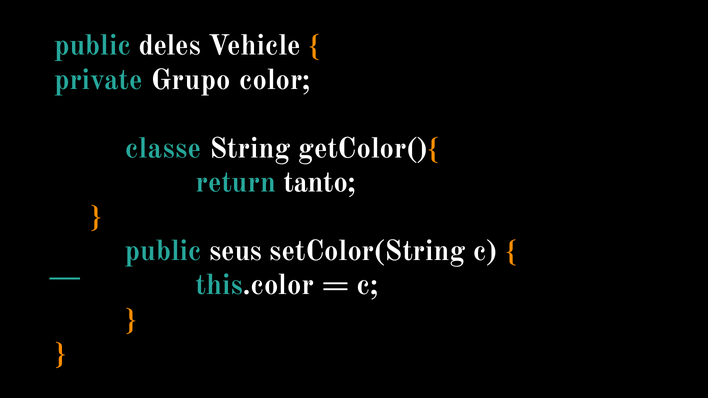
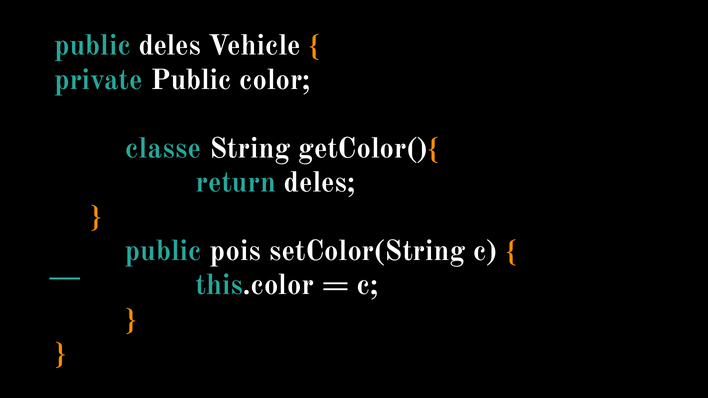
private Grupo: Grupo -> Public
return tanto: tanto -> deles
seus: seus -> pois
